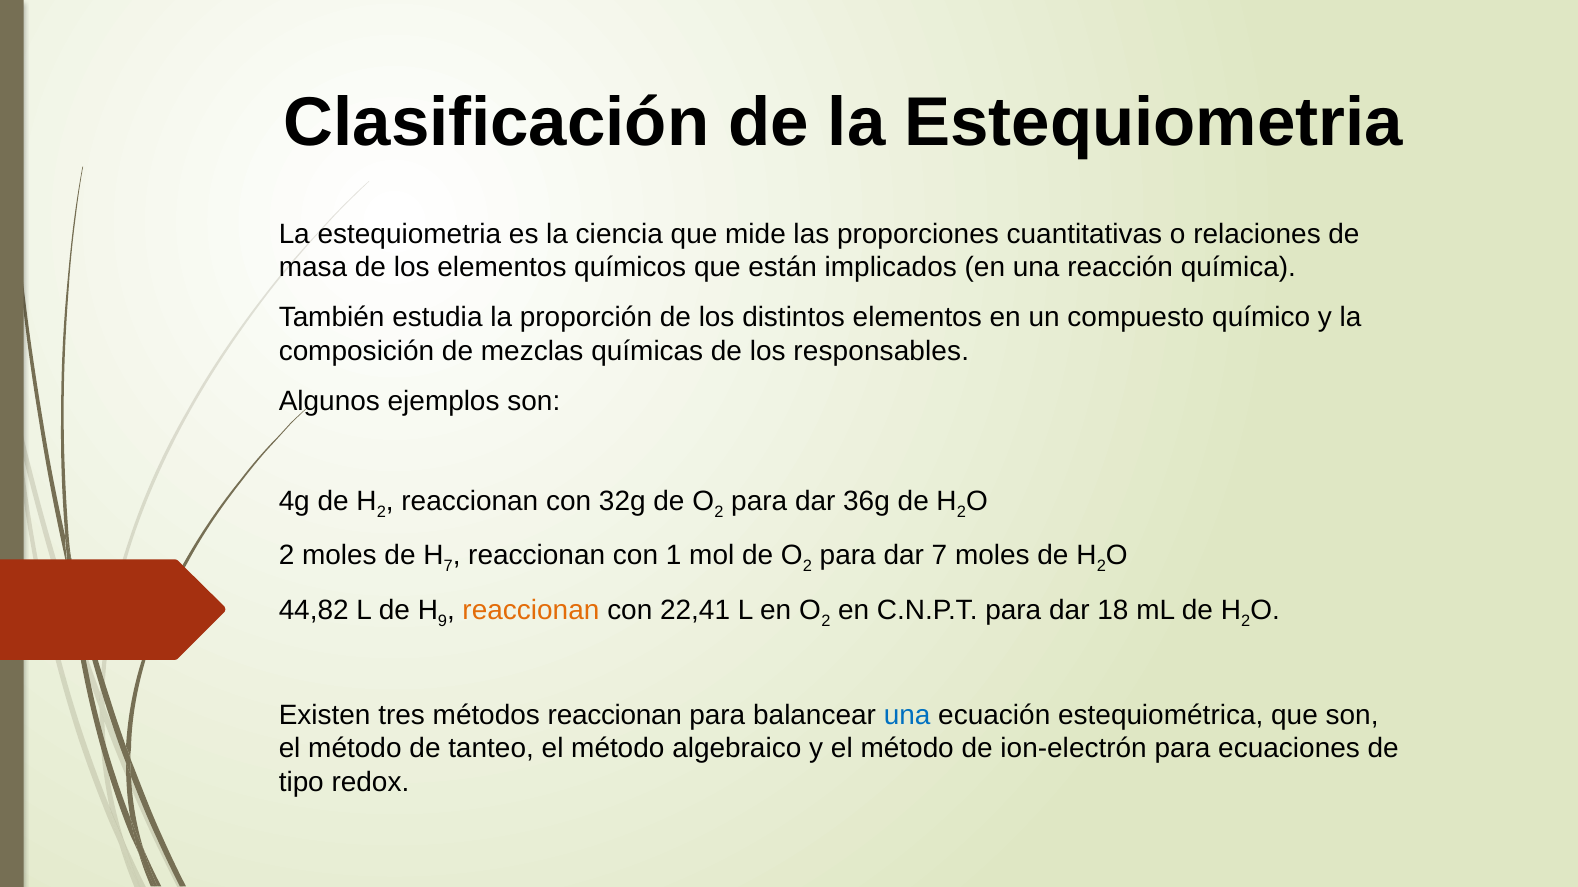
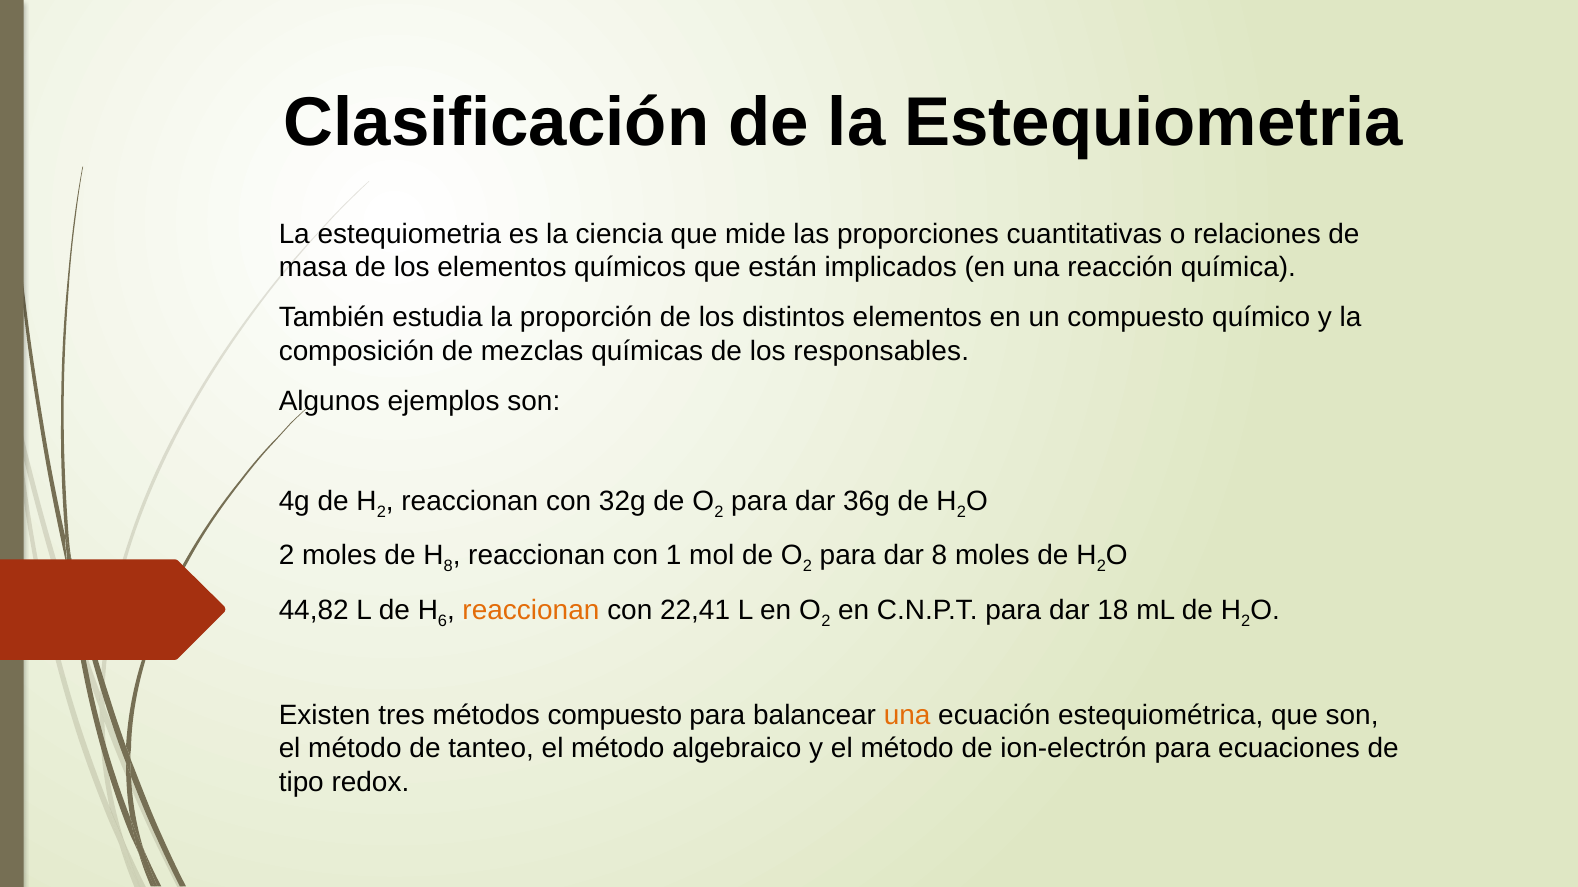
7 at (448, 567): 7 -> 8
dar 7: 7 -> 8
9: 9 -> 6
métodos reaccionan: reaccionan -> compuesto
una at (907, 715) colour: blue -> orange
